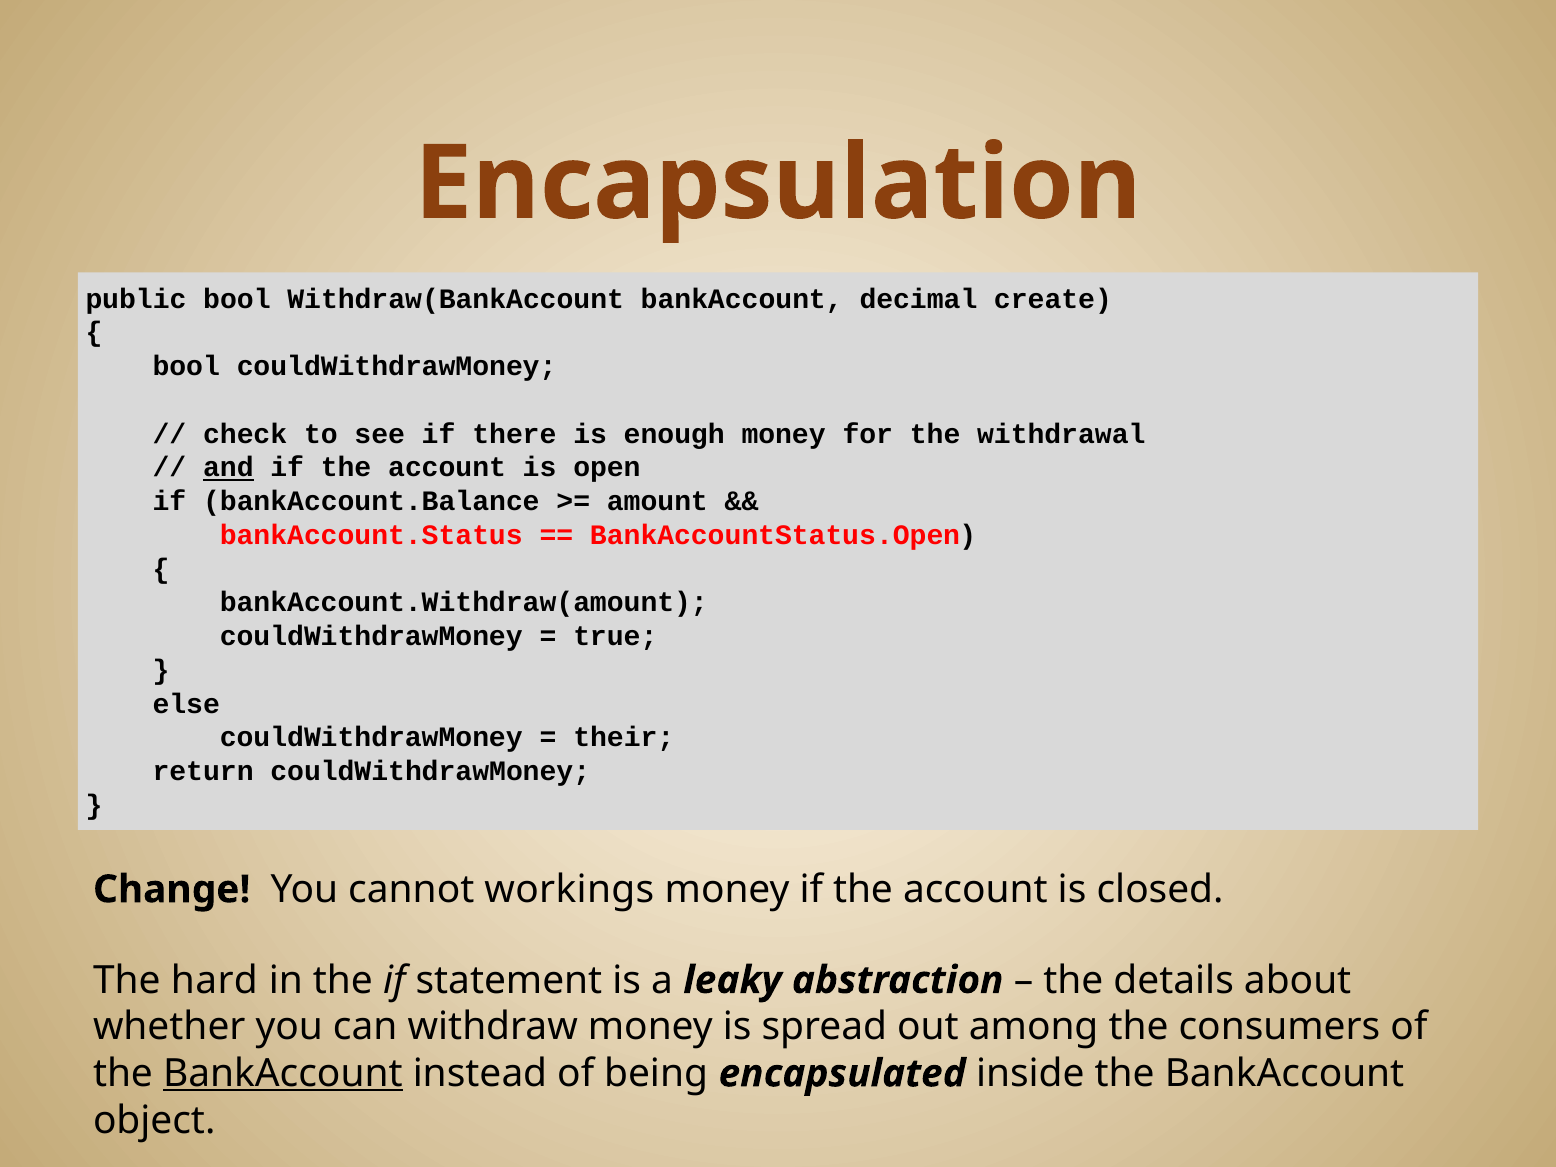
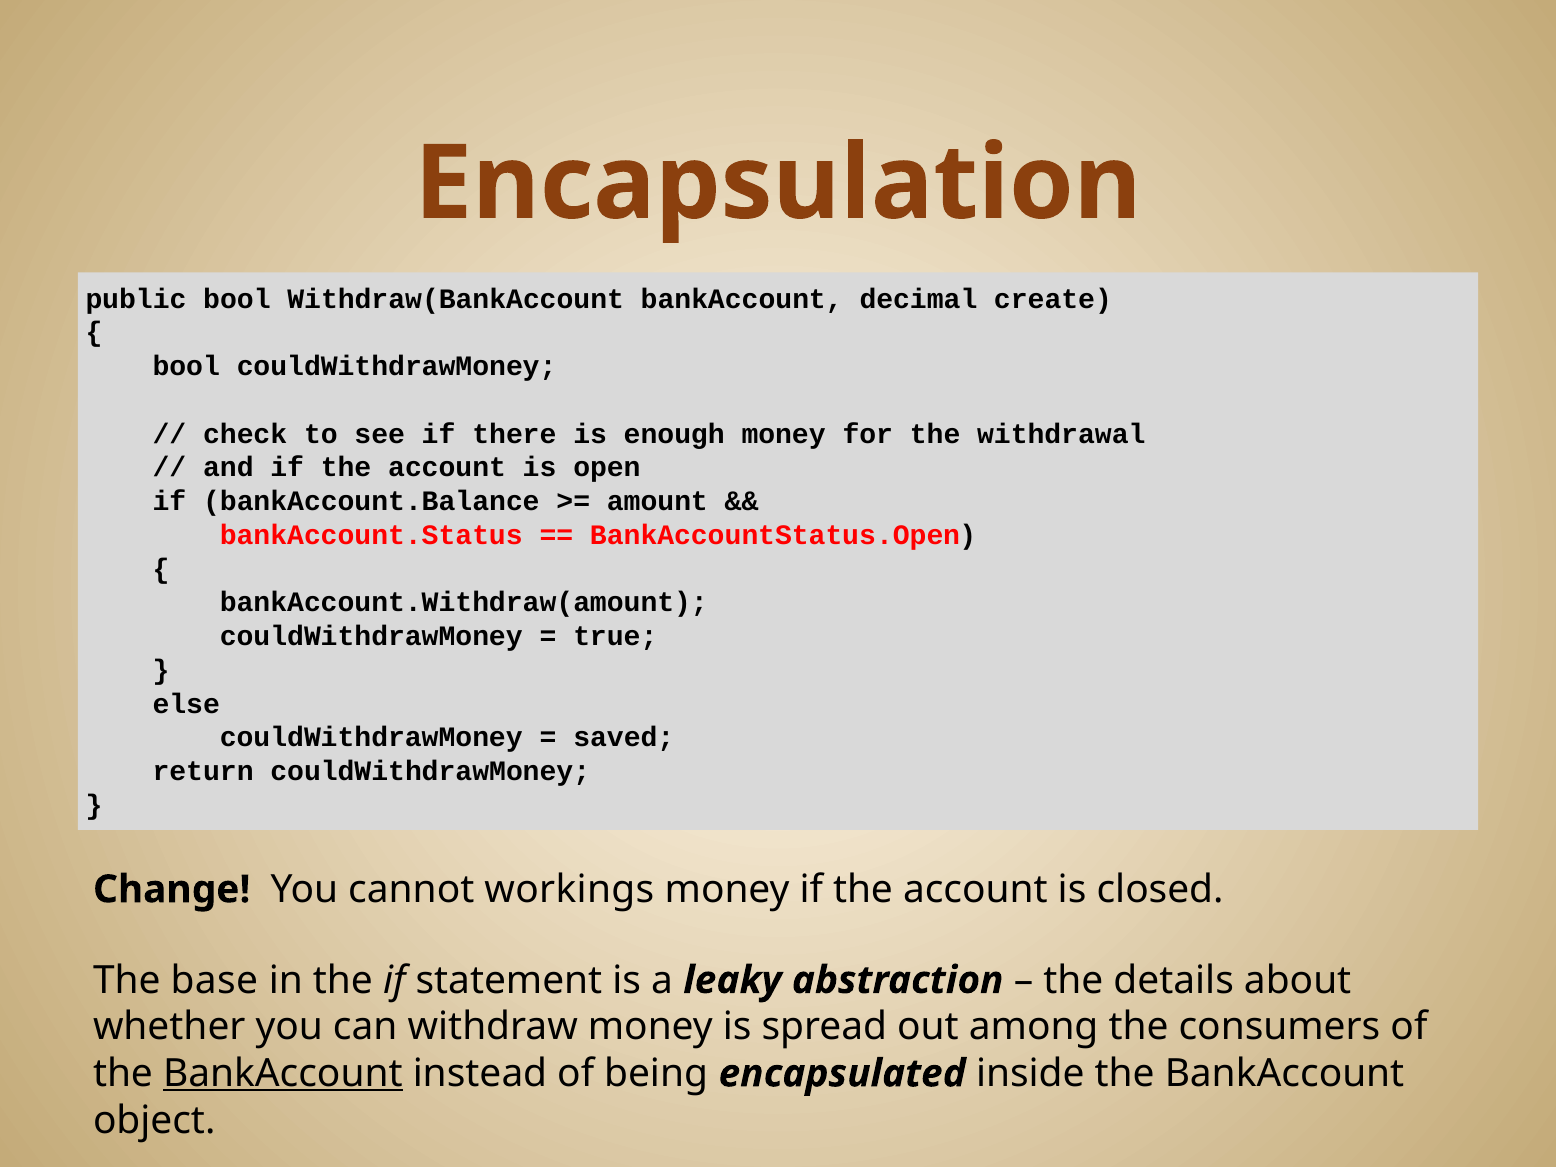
and underline: present -> none
their: their -> saved
hard: hard -> base
